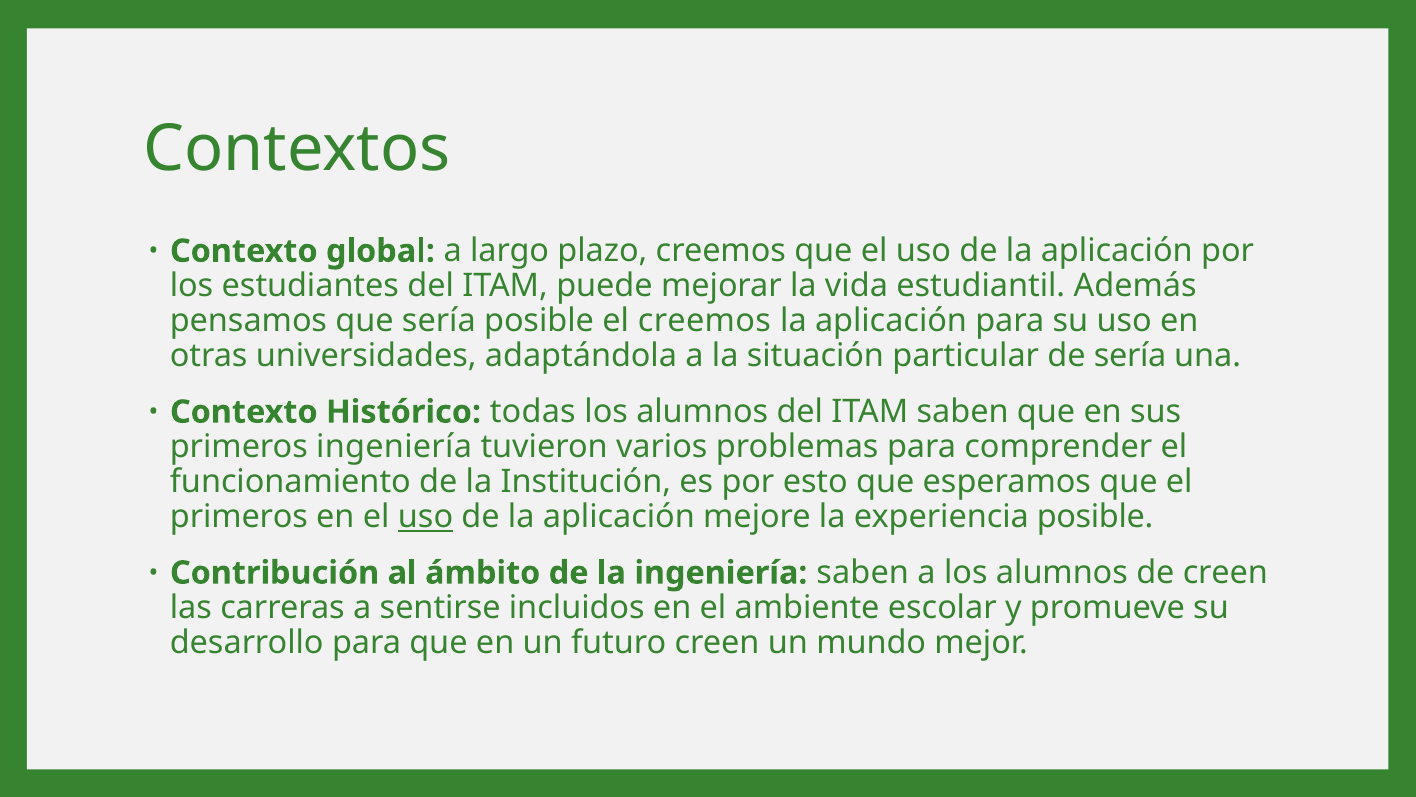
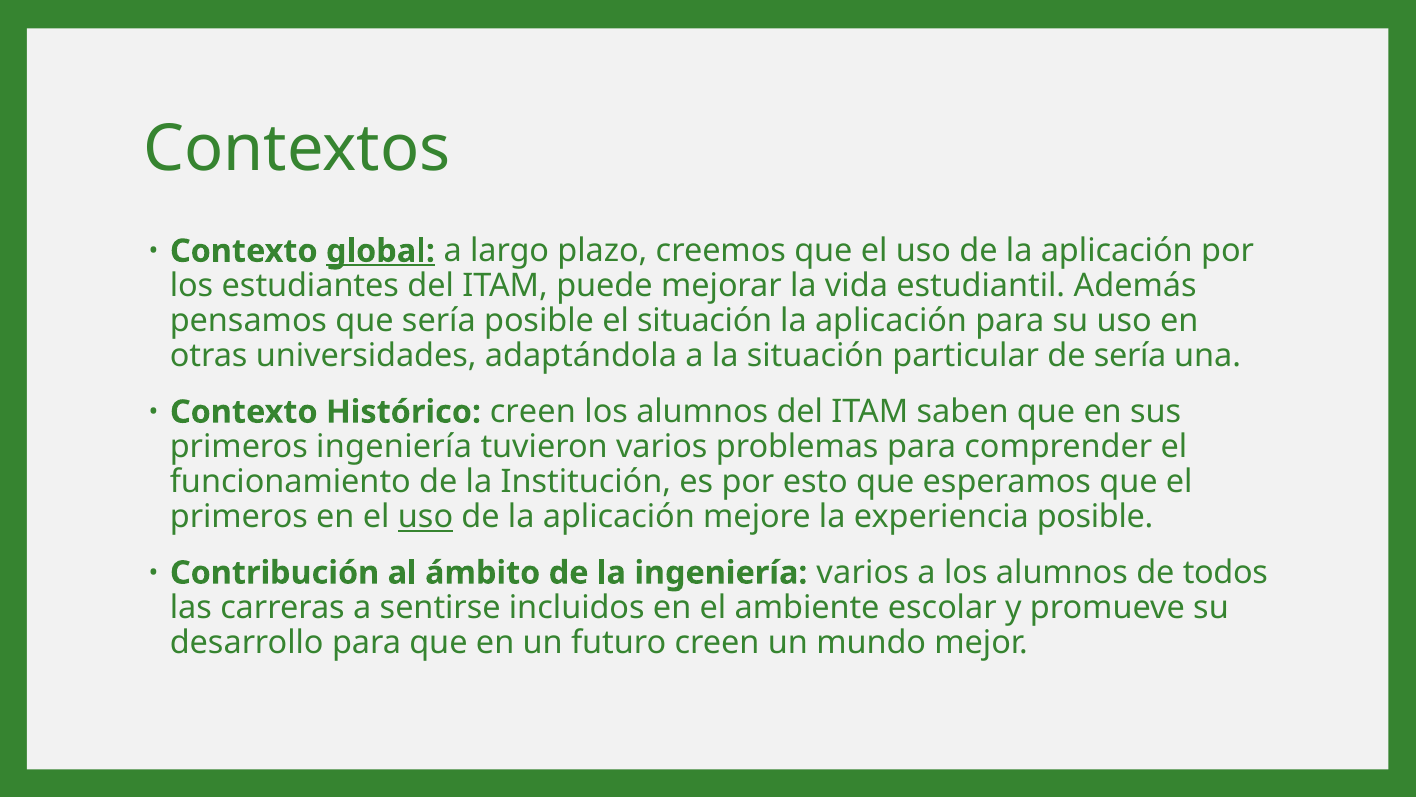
global underline: none -> present
el creemos: creemos -> situación
Histórico todas: todas -> creen
ingeniería saben: saben -> varios
de creen: creen -> todos
